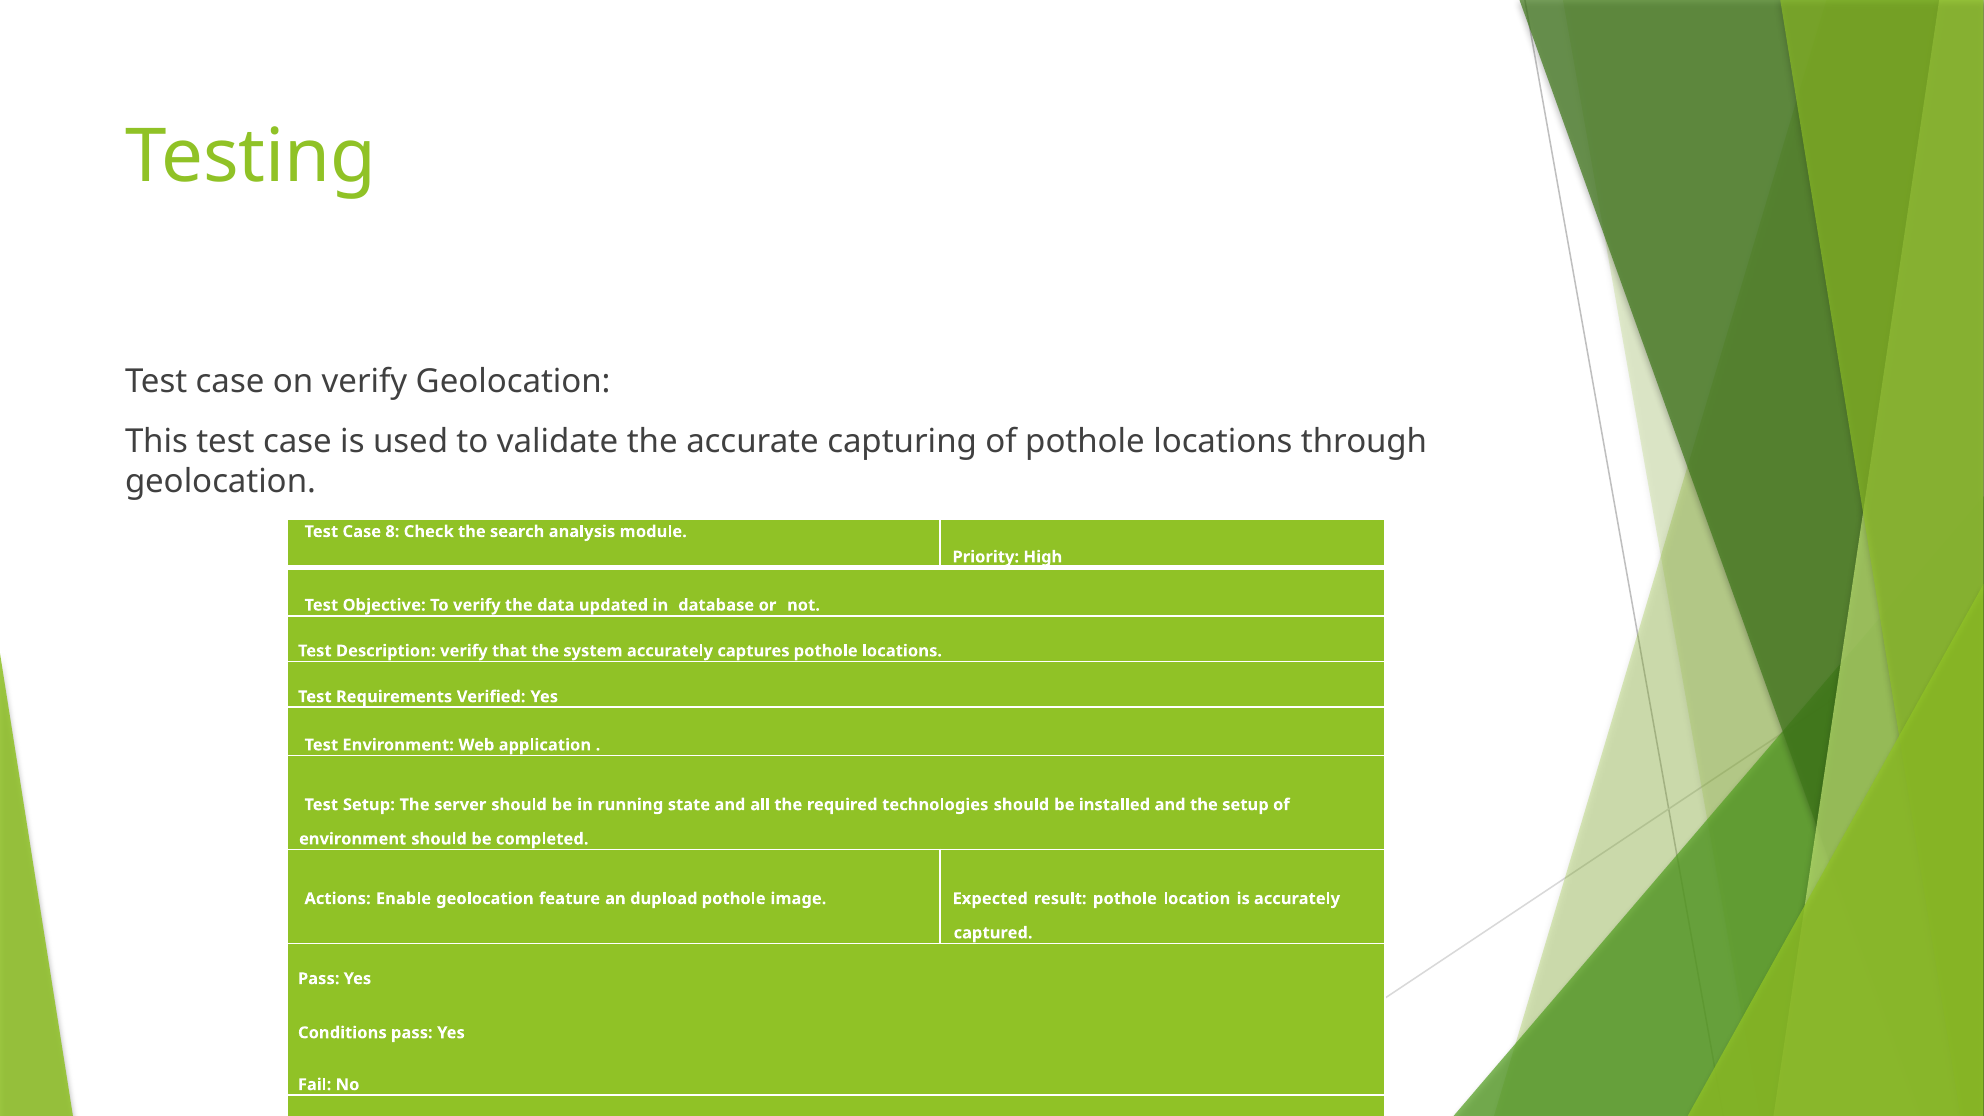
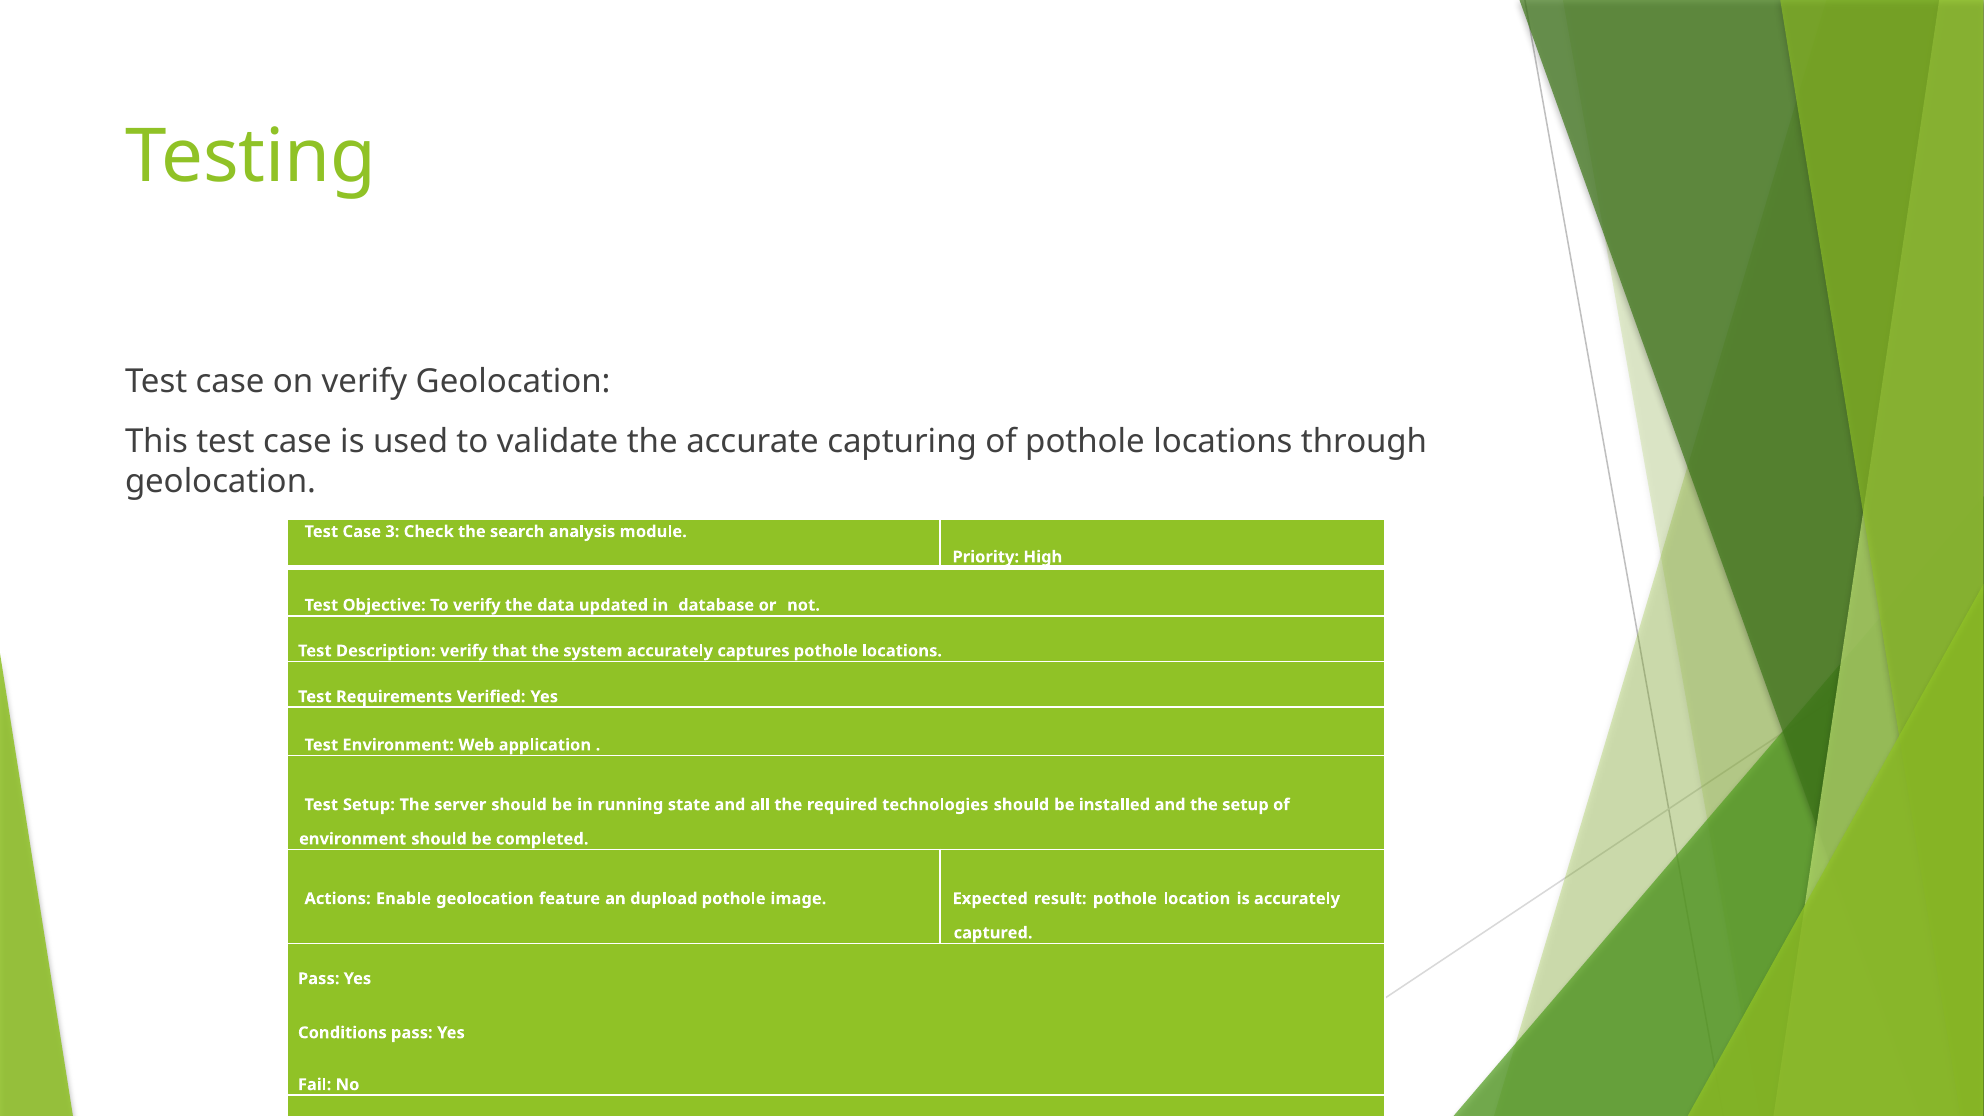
8: 8 -> 3
